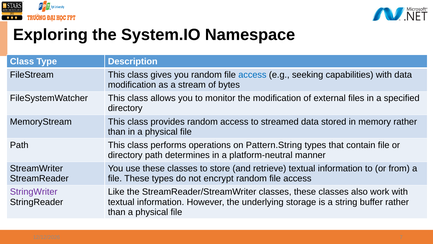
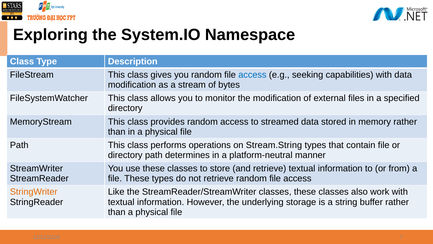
Pattern.String: Pattern.String -> Stream.String
not encrypt: encrypt -> retrieve
StringWriter colour: purple -> orange
